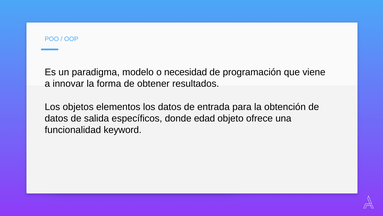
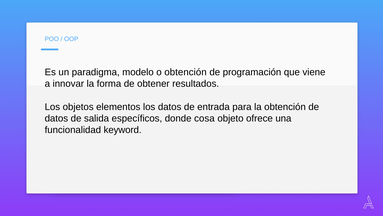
o necesidad: necesidad -> obtención
edad: edad -> cosa
